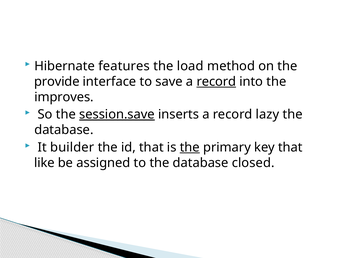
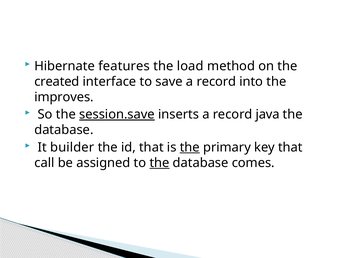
provide: provide -> created
record at (216, 82) underline: present -> none
lazy: lazy -> java
like: like -> call
the at (159, 163) underline: none -> present
closed: closed -> comes
